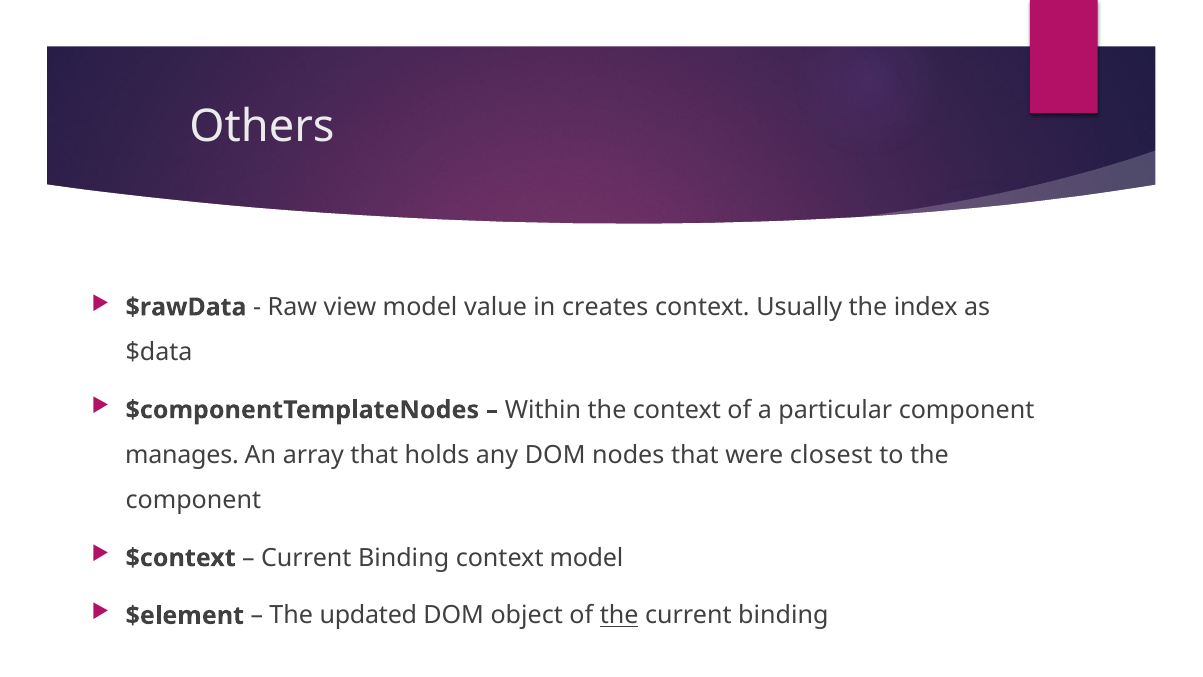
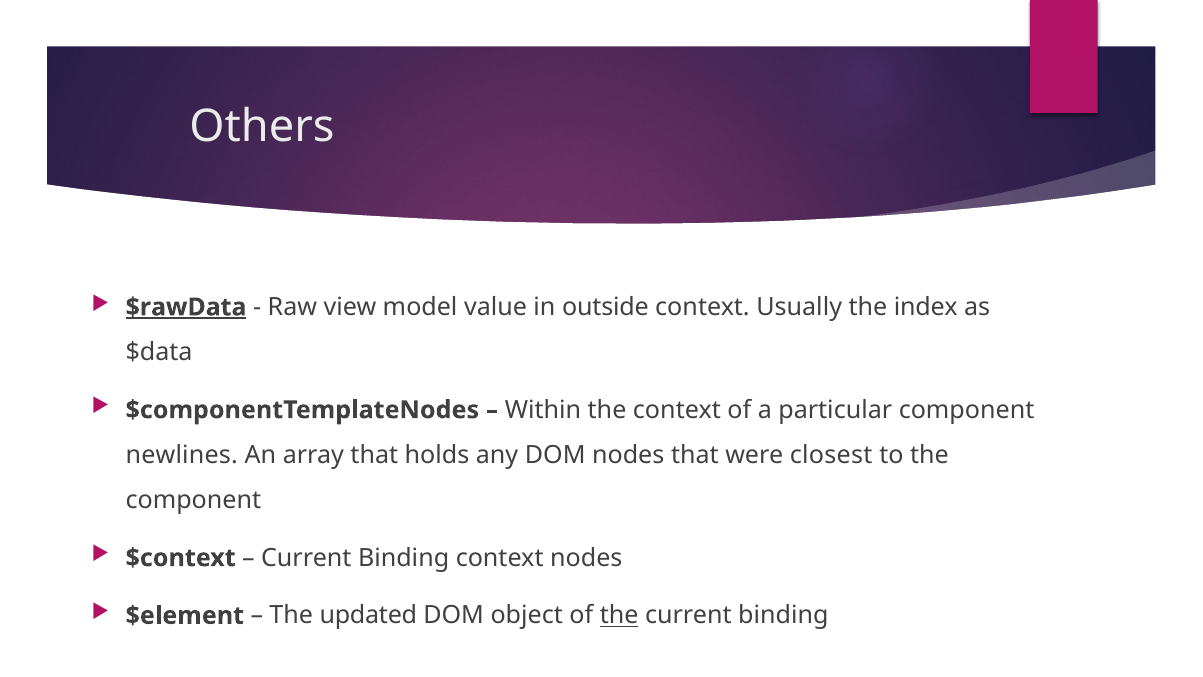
$rawData underline: none -> present
creates: creates -> outside
manages: manages -> newlines
context model: model -> nodes
